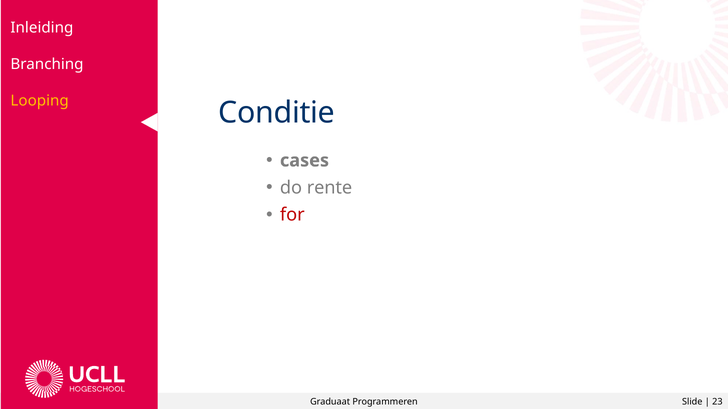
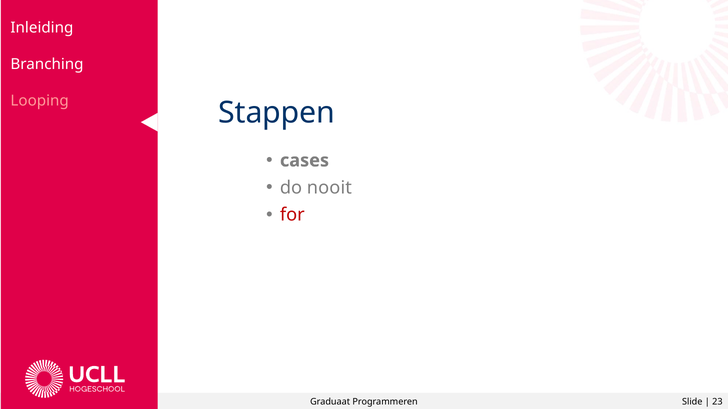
Looping colour: yellow -> pink
Conditie: Conditie -> Stappen
rente: rente -> nooit
